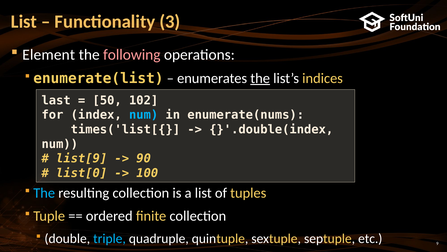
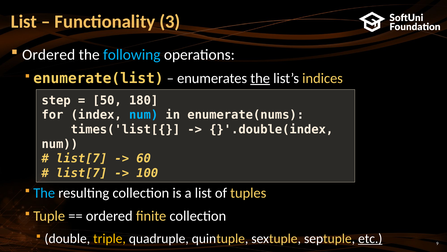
Element at (49, 55): Element -> Ordered
following colour: pink -> light blue
last: last -> step
102: 102 -> 180
list[9 at (82, 158): list[9 -> list[7
90: 90 -> 60
list[0 at (82, 173): list[0 -> list[7
triple colour: light blue -> yellow
etc underline: none -> present
